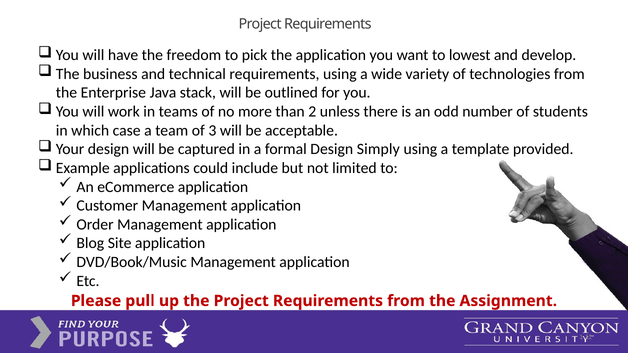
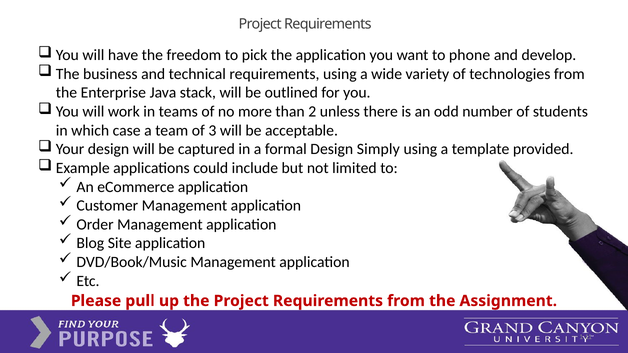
lowest: lowest -> phone
